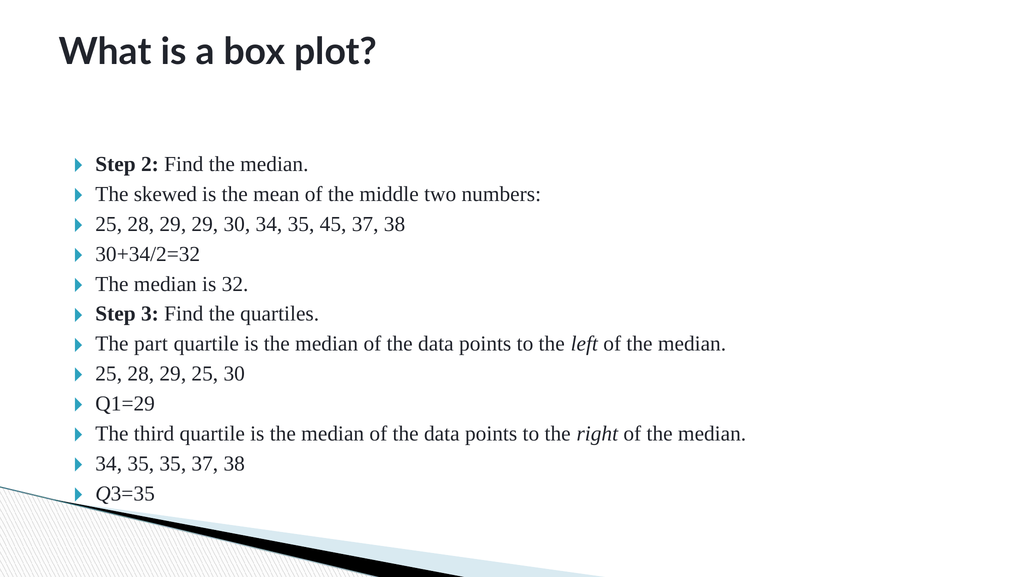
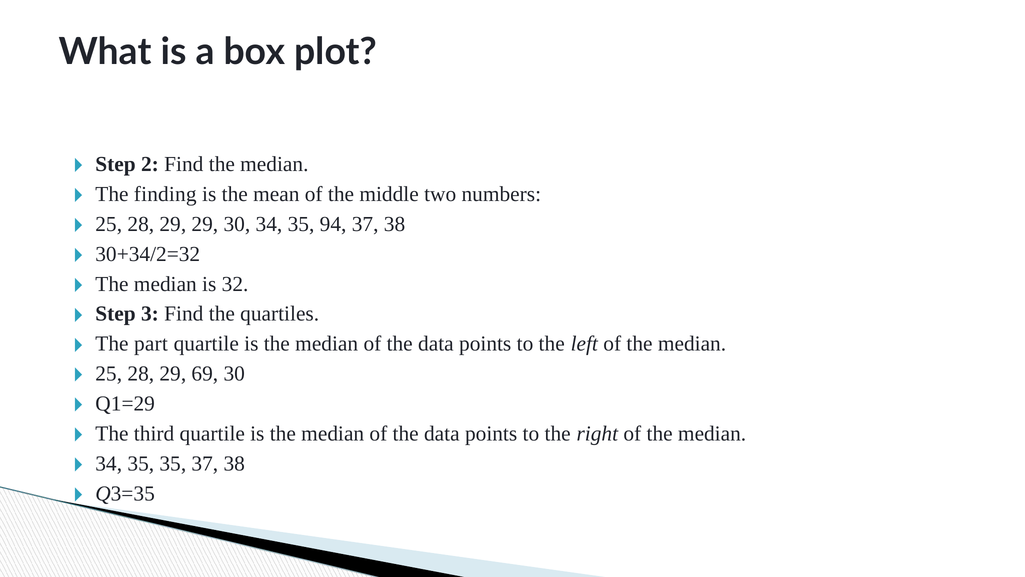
skewed: skewed -> finding
45: 45 -> 94
29 25: 25 -> 69
